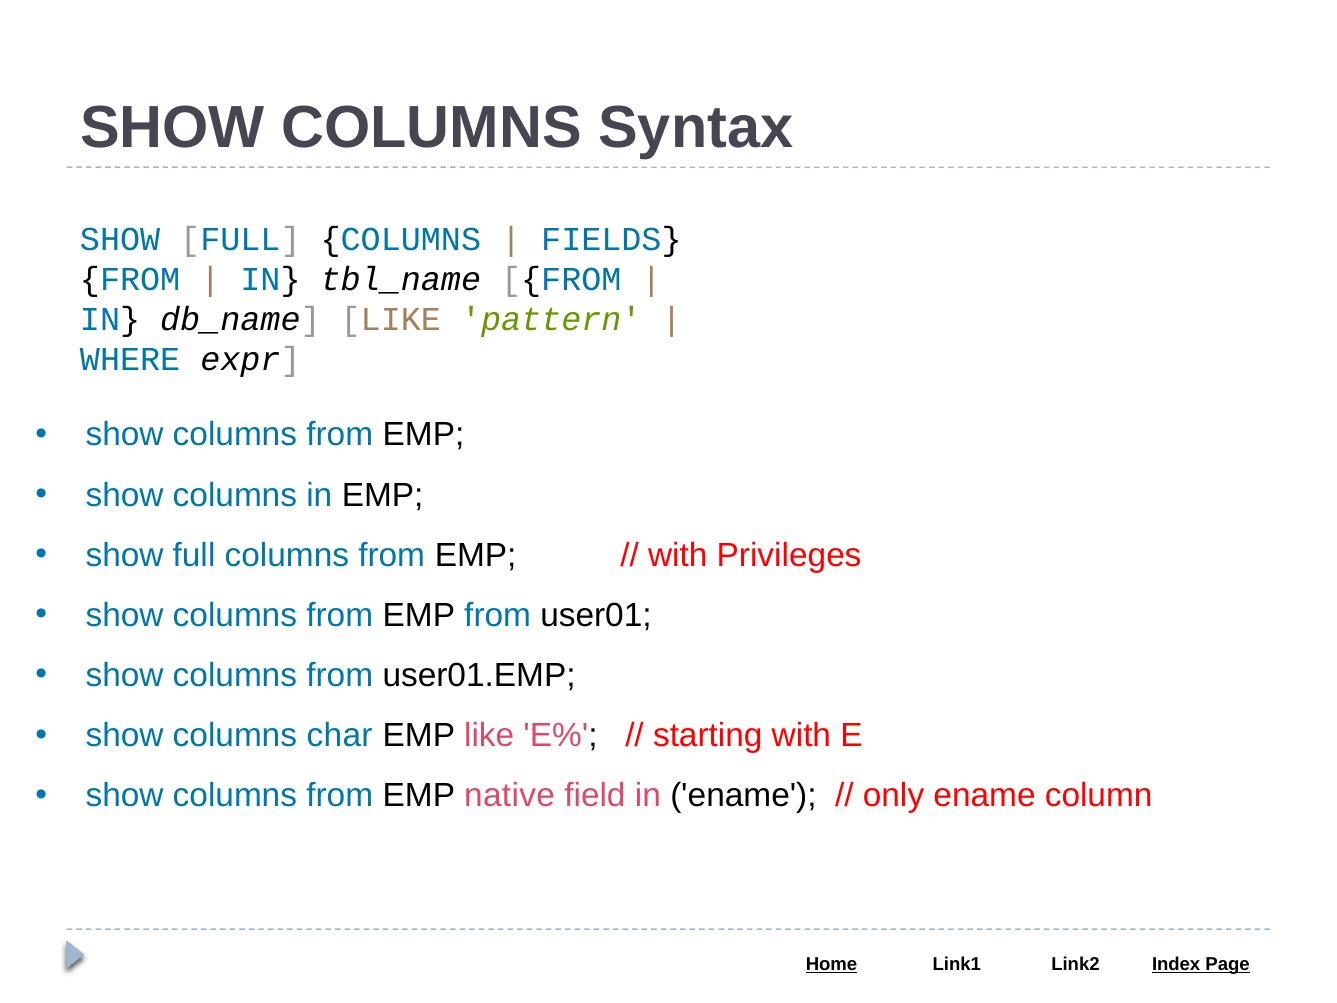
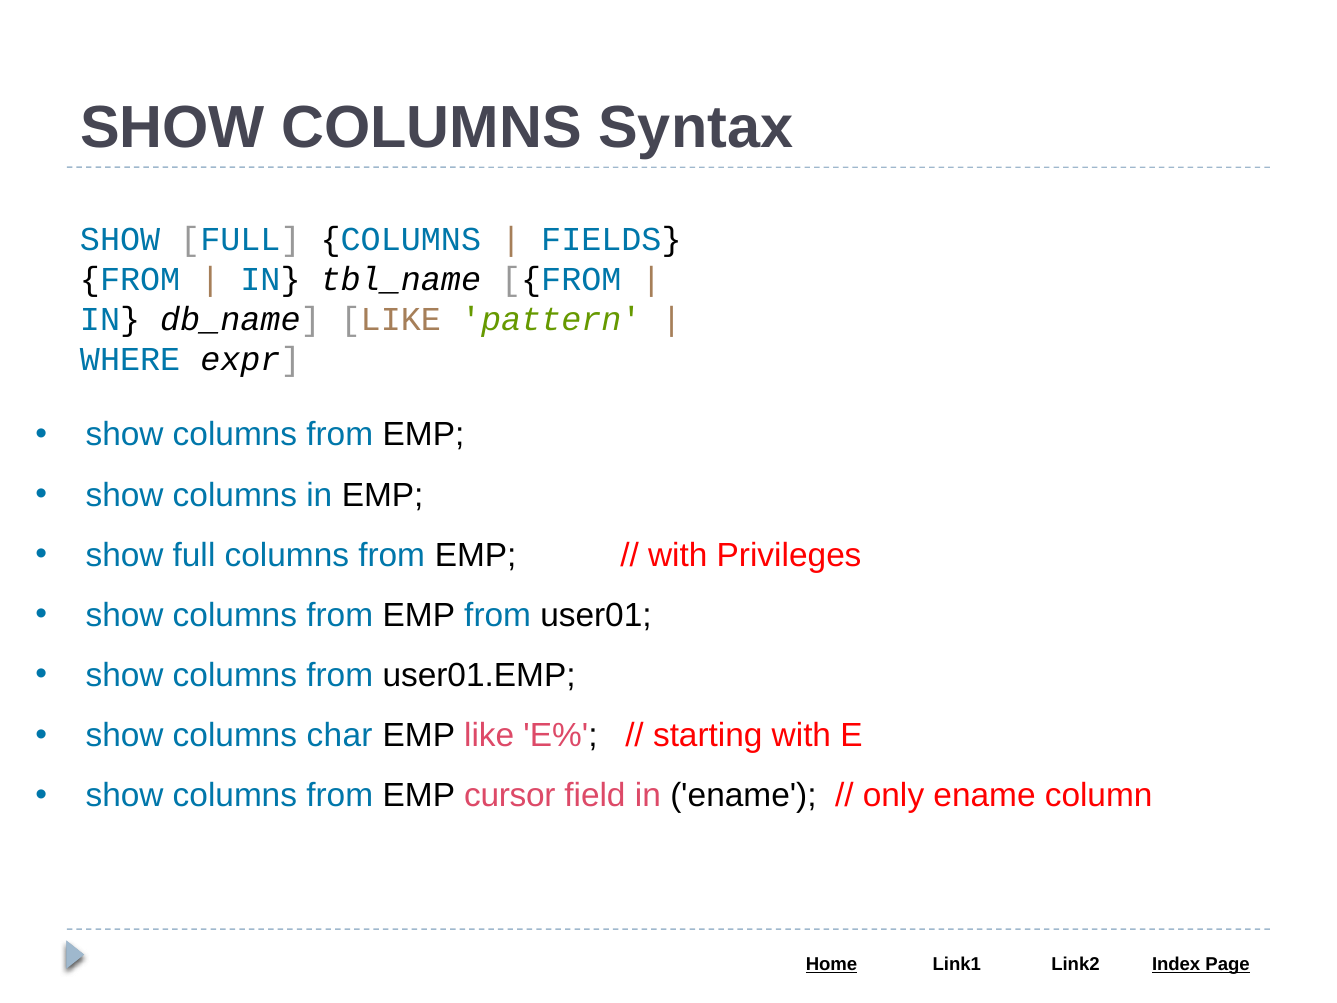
native: native -> cursor
